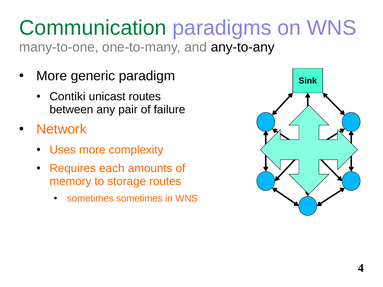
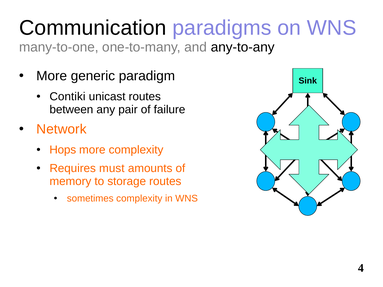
Communication colour: green -> black
Uses: Uses -> Hops
each: each -> must
sometimes sometimes: sometimes -> complexity
